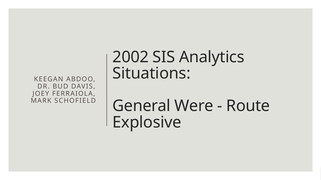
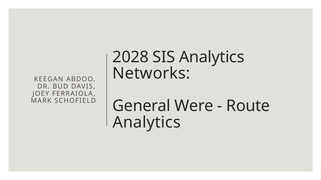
2002: 2002 -> 2028
Situations: Situations -> Networks
Explosive at (147, 123): Explosive -> Analytics
